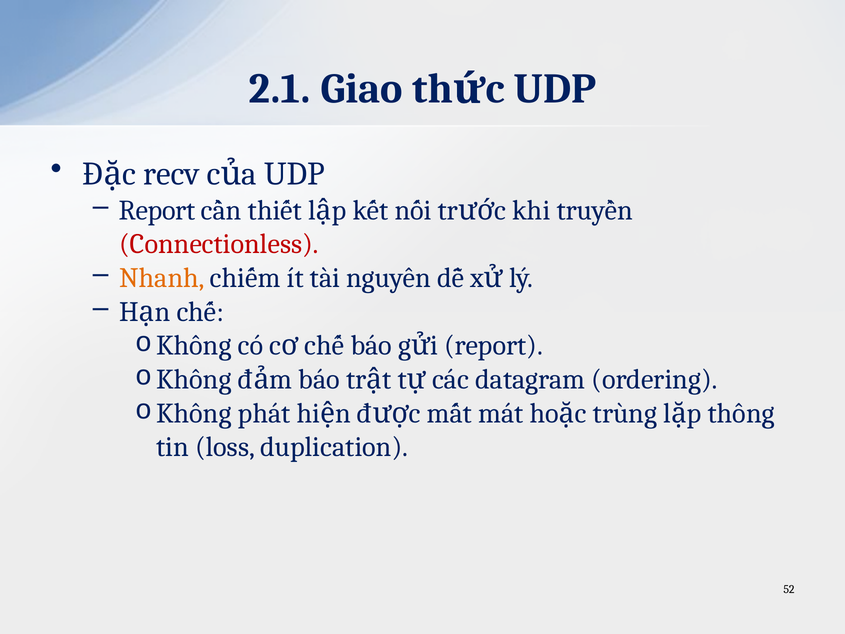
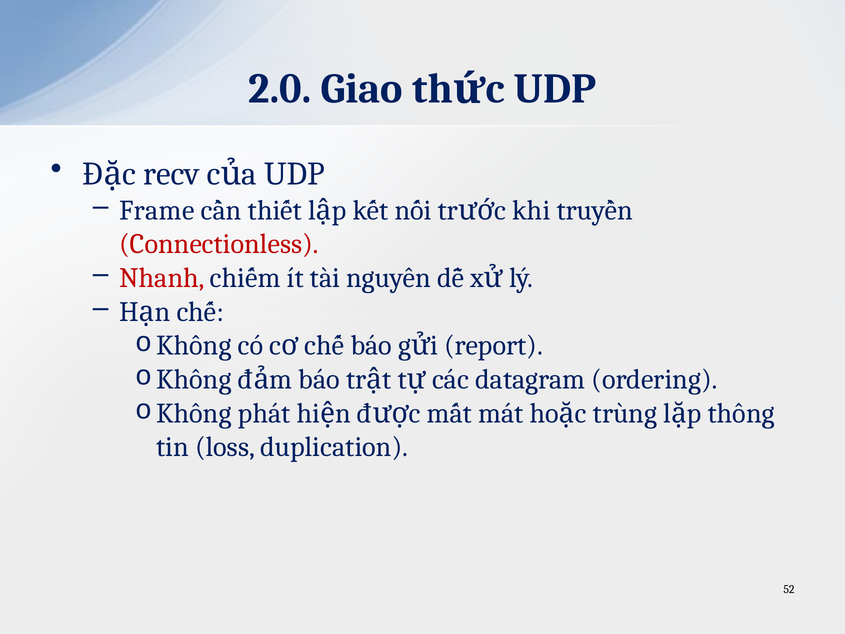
2.1: 2.1 -> 2.0
Report at (157, 210): Report -> Frame
Nhanh colour: orange -> red
